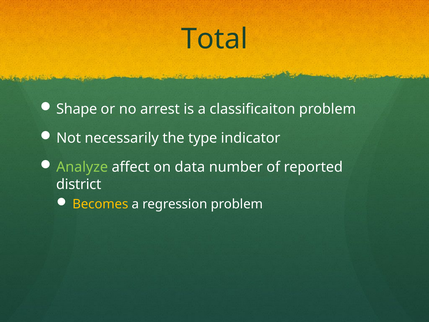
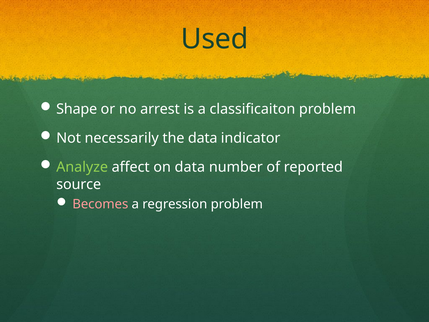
Total: Total -> Used
the type: type -> data
district: district -> source
Becomes colour: yellow -> pink
